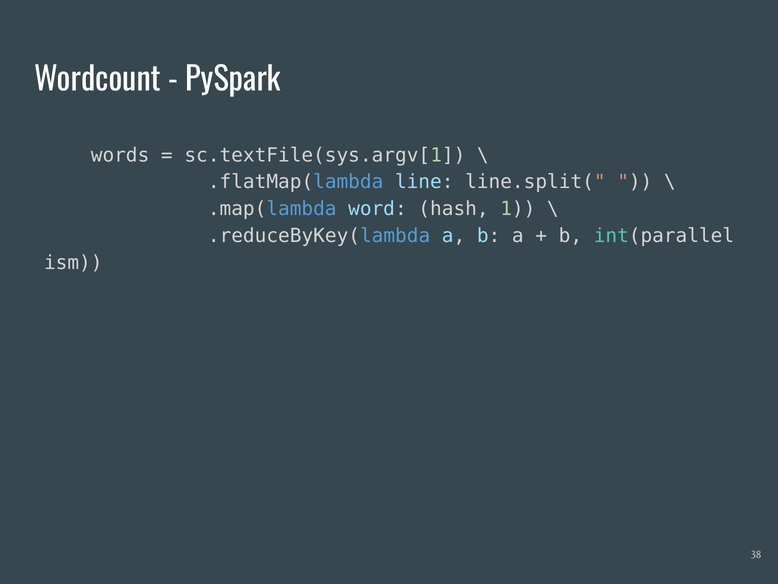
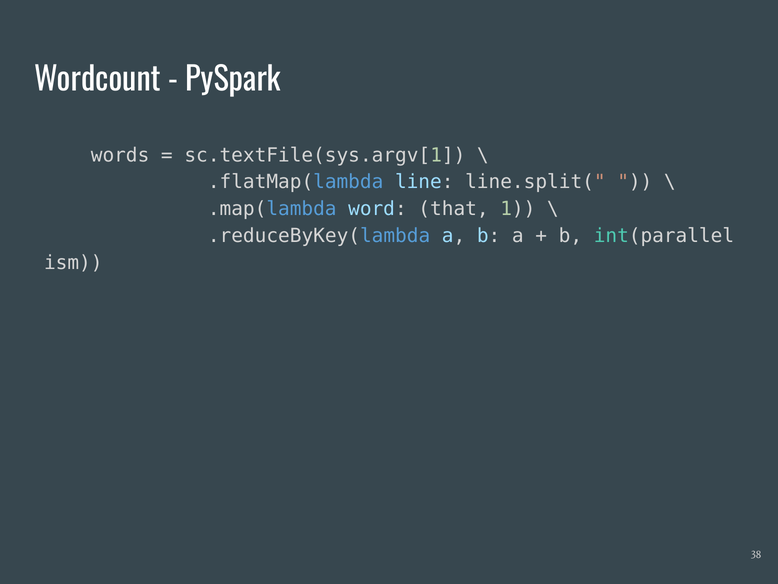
hash: hash -> that
